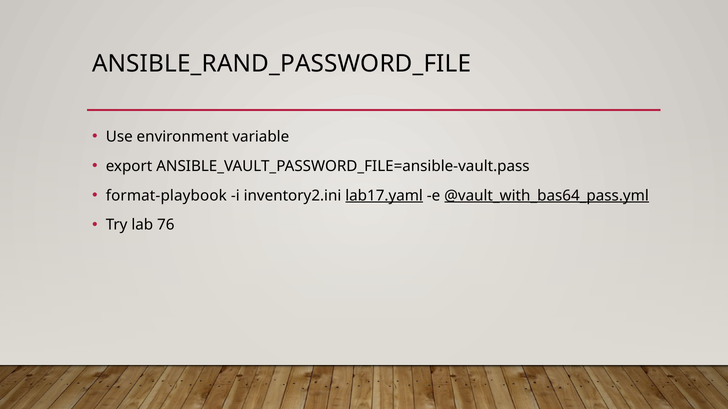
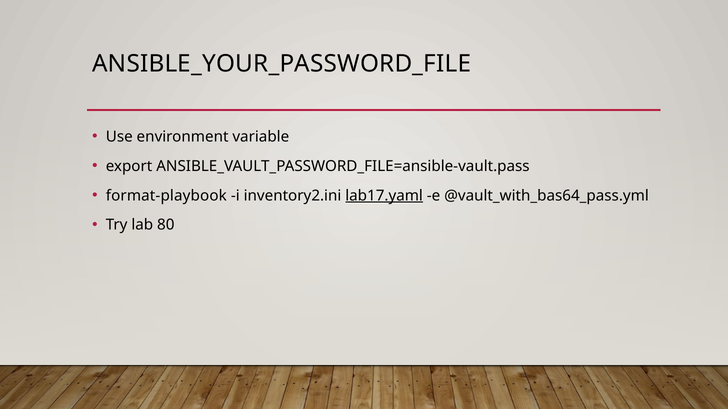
ANSIBLE_RAND_PASSWORD_FILE: ANSIBLE_RAND_PASSWORD_FILE -> ANSIBLE_YOUR_PASSWORD_FILE
@vault_with_bas64_pass.yml underline: present -> none
76: 76 -> 80
